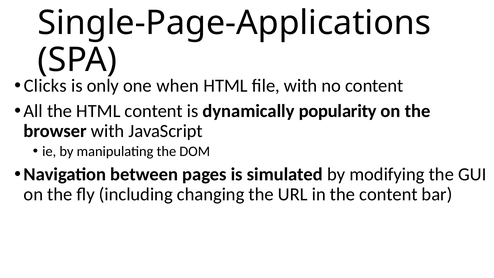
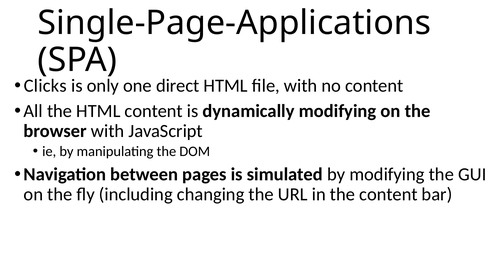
when: when -> direct
dynamically popularity: popularity -> modifying
